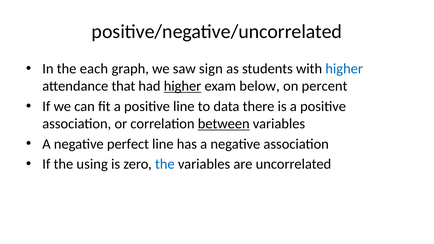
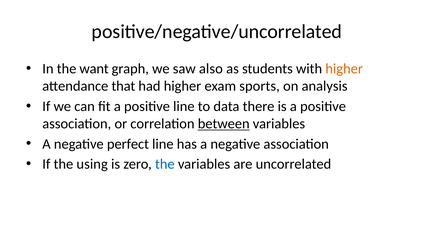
each: each -> want
sign: sign -> also
higher at (344, 69) colour: blue -> orange
higher at (183, 86) underline: present -> none
below: below -> sports
percent: percent -> analysis
